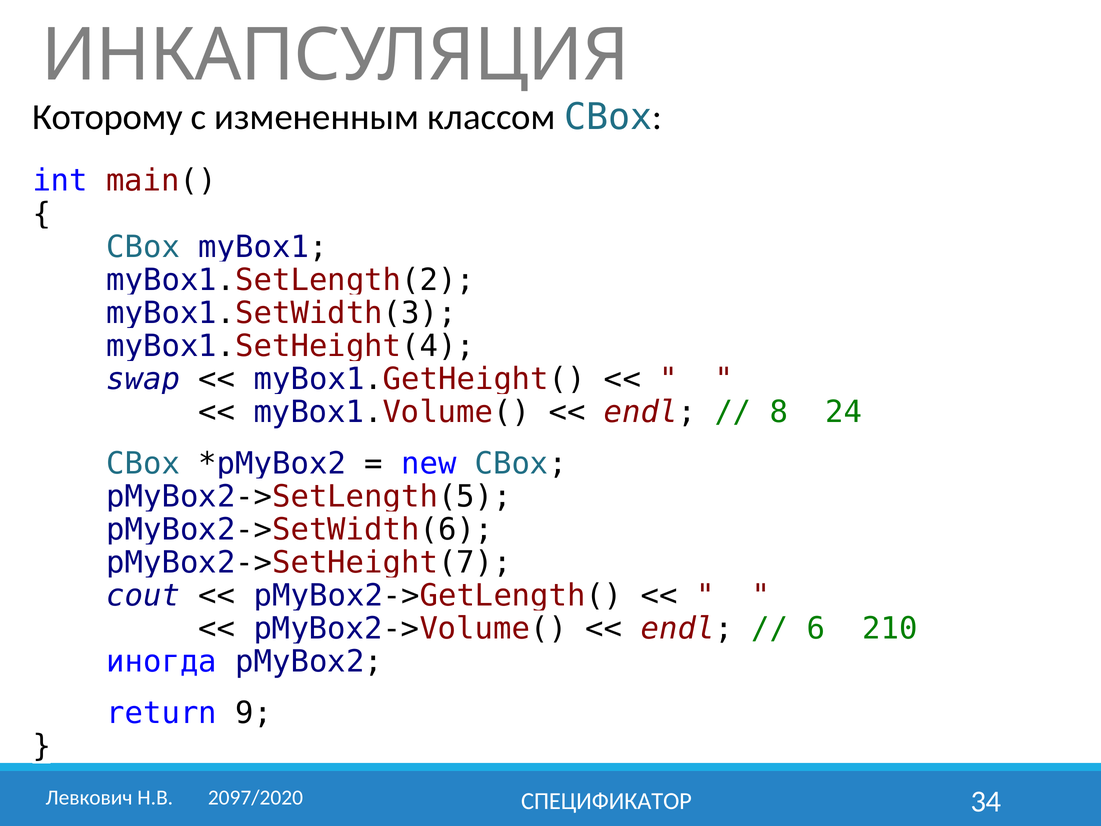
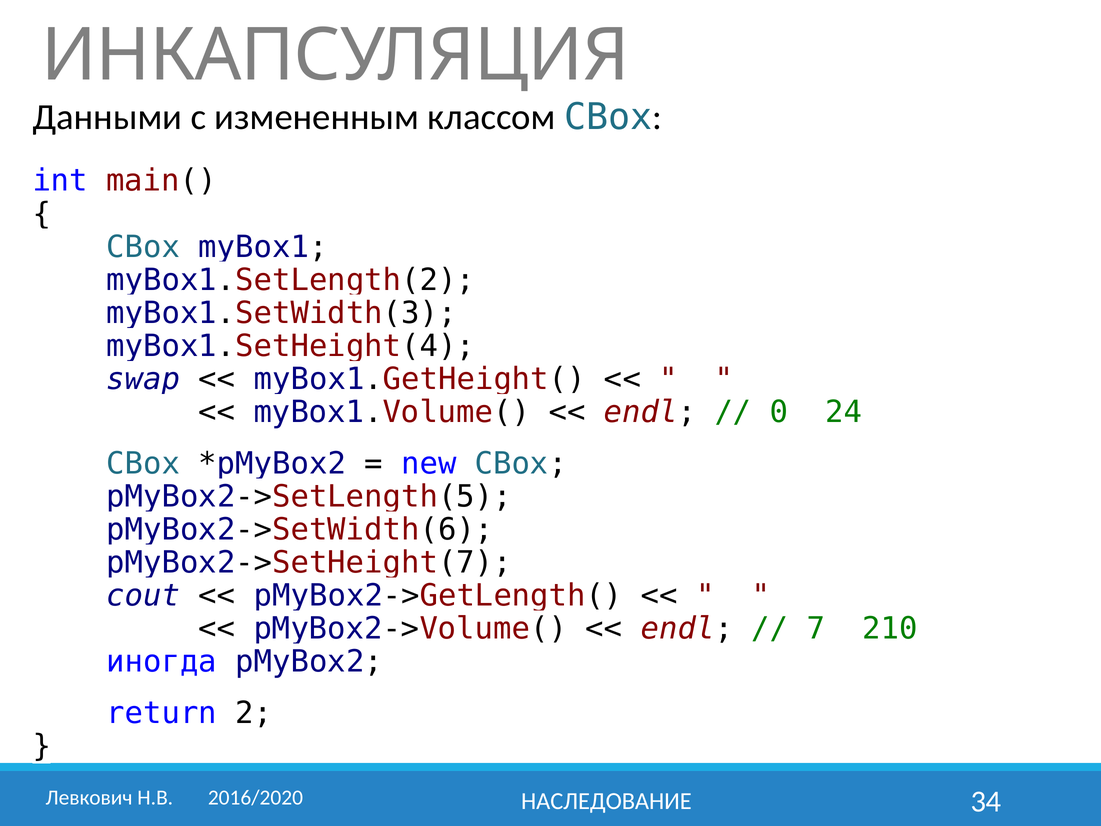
Которому: Которому -> Данными
8: 8 -> 0
6: 6 -> 7
9: 9 -> 2
2097/2020: 2097/2020 -> 2016/2020
СПЕЦИФИКАТОР: СПЕЦИФИКАТОР -> НАСЛЕДОВАНИЕ
